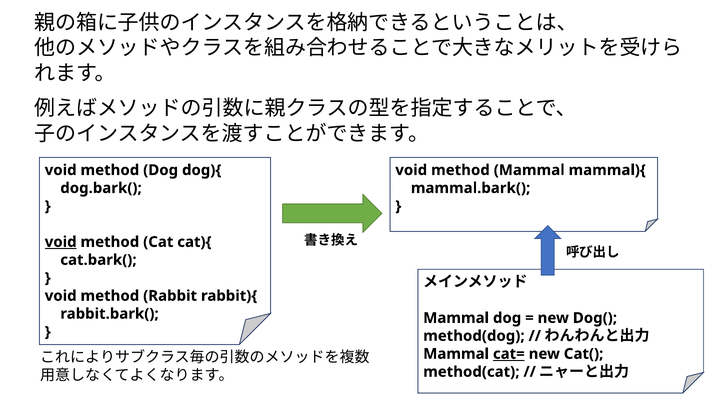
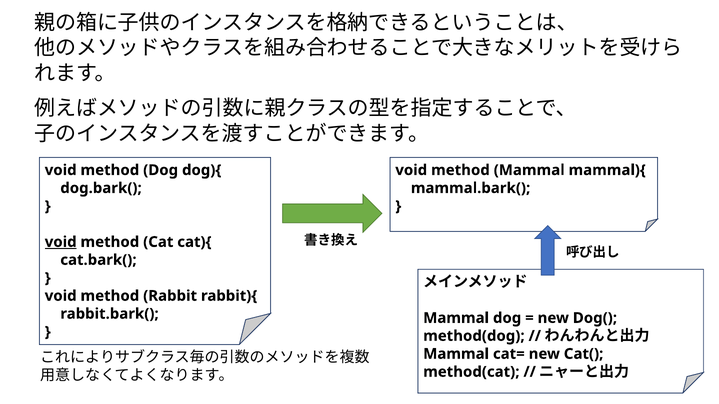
cat= underline: present -> none
